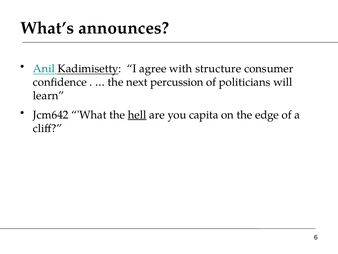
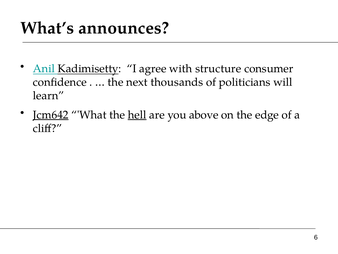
percussion: percussion -> thousands
Jcm642 underline: none -> present
capita: capita -> above
